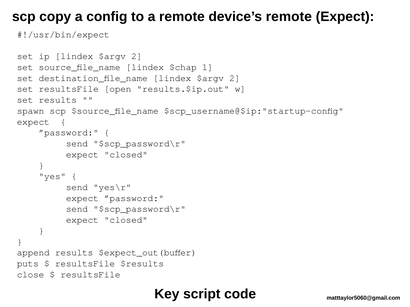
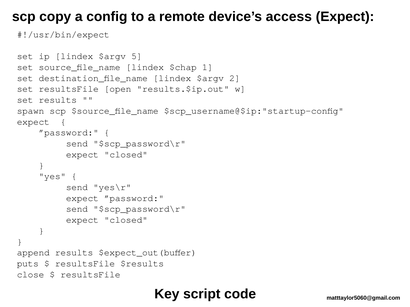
device’s remote: remote -> access
ip lindex $argv 2: 2 -> 5
